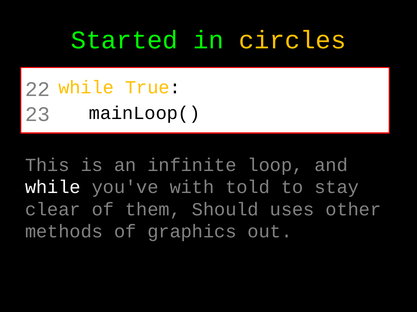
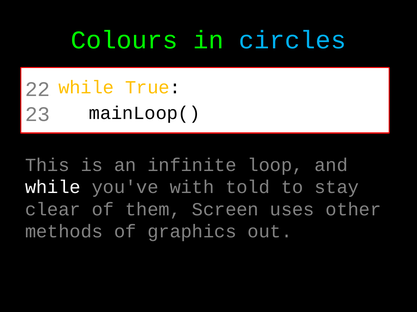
Started: Started -> Colours
circles colour: yellow -> light blue
Should: Should -> Screen
